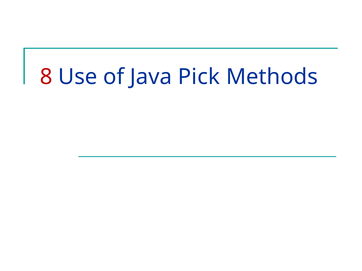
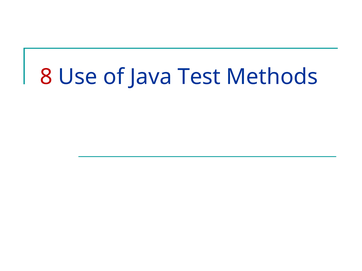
Pick: Pick -> Test
